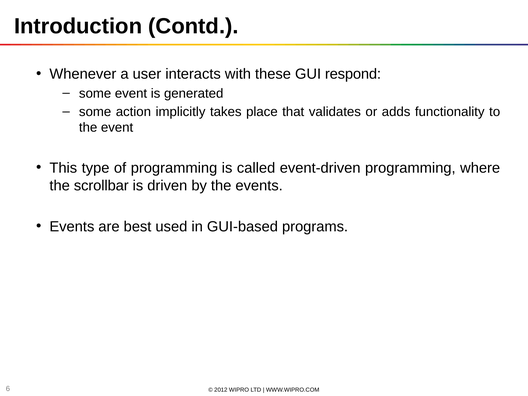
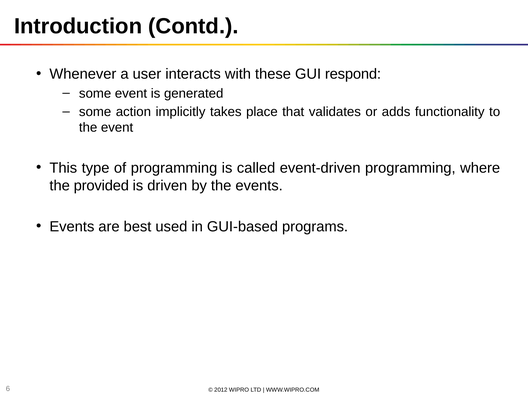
scrollbar: scrollbar -> provided
